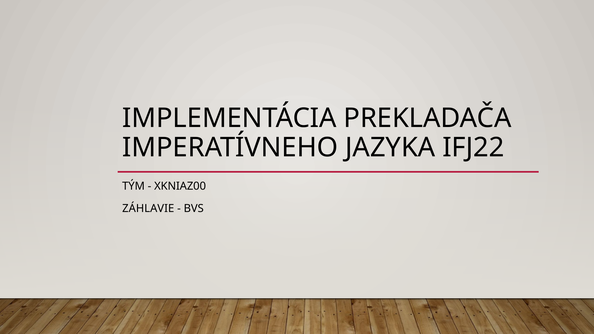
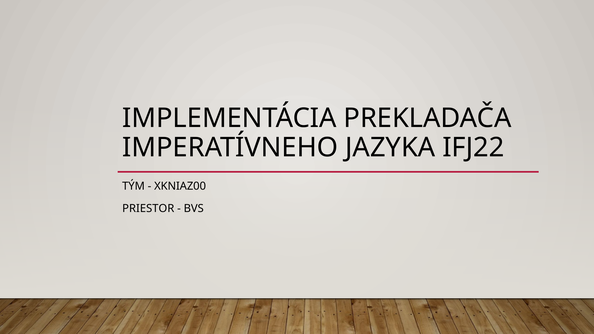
ZÁHLAVIE: ZÁHLAVIE -> PRIESTOR
